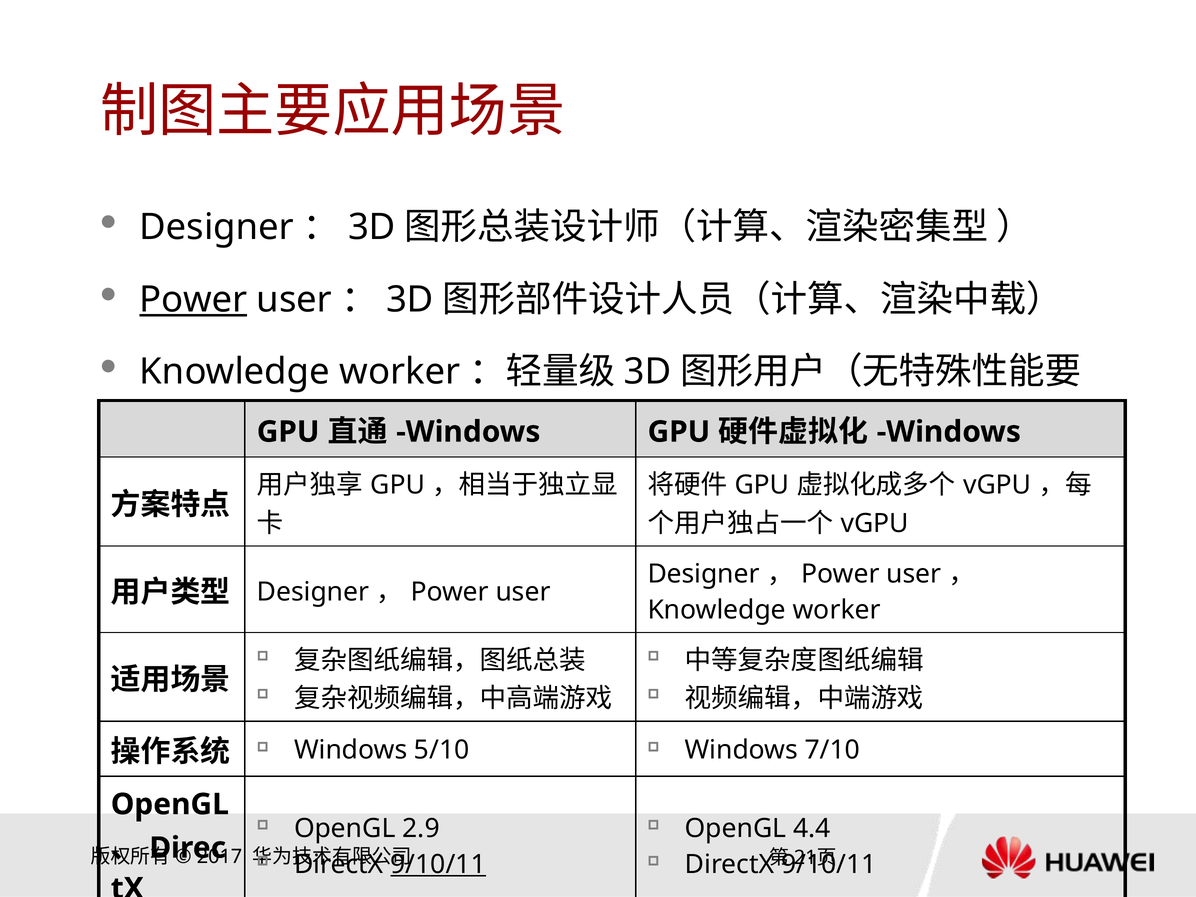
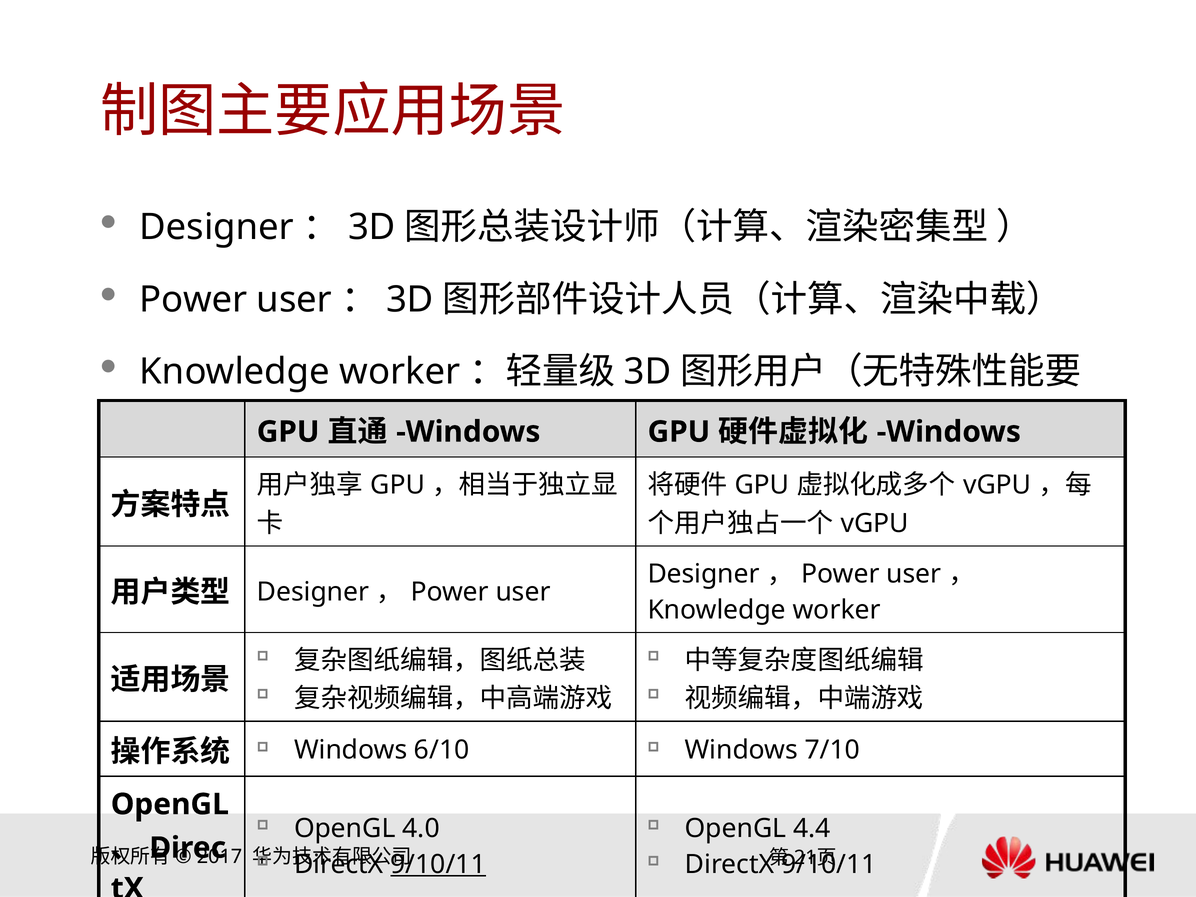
Power at (193, 300) underline: present -> none
5/10: 5/10 -> 6/10
2.9: 2.9 -> 4.0
